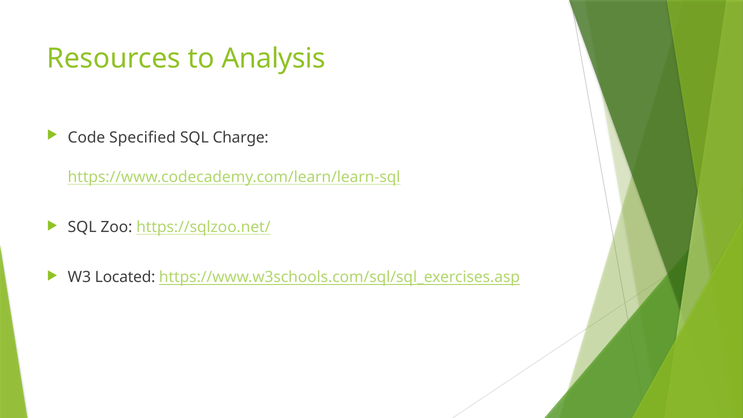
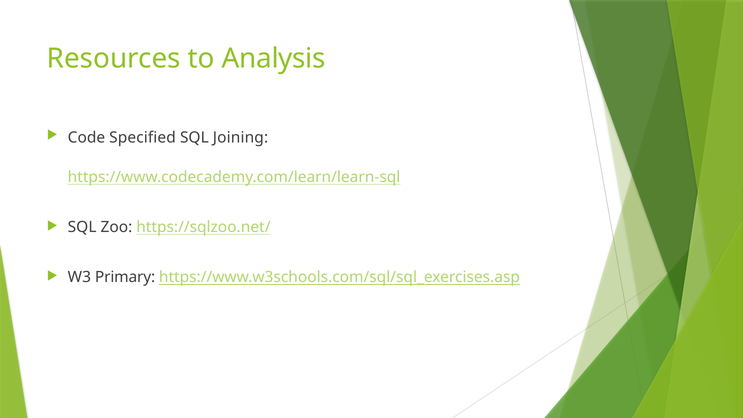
Charge: Charge -> Joining
Located: Located -> Primary
